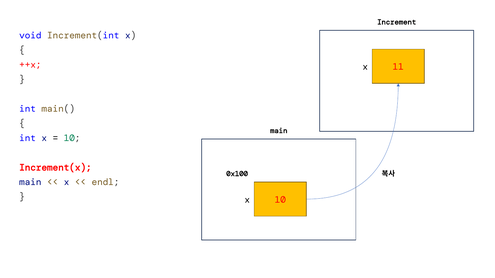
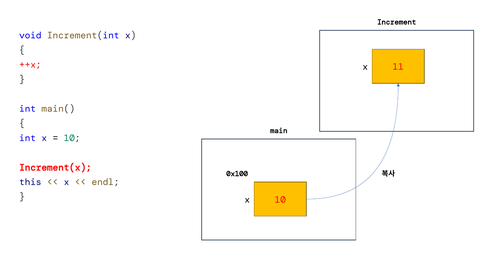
main at (30, 182): main -> this
